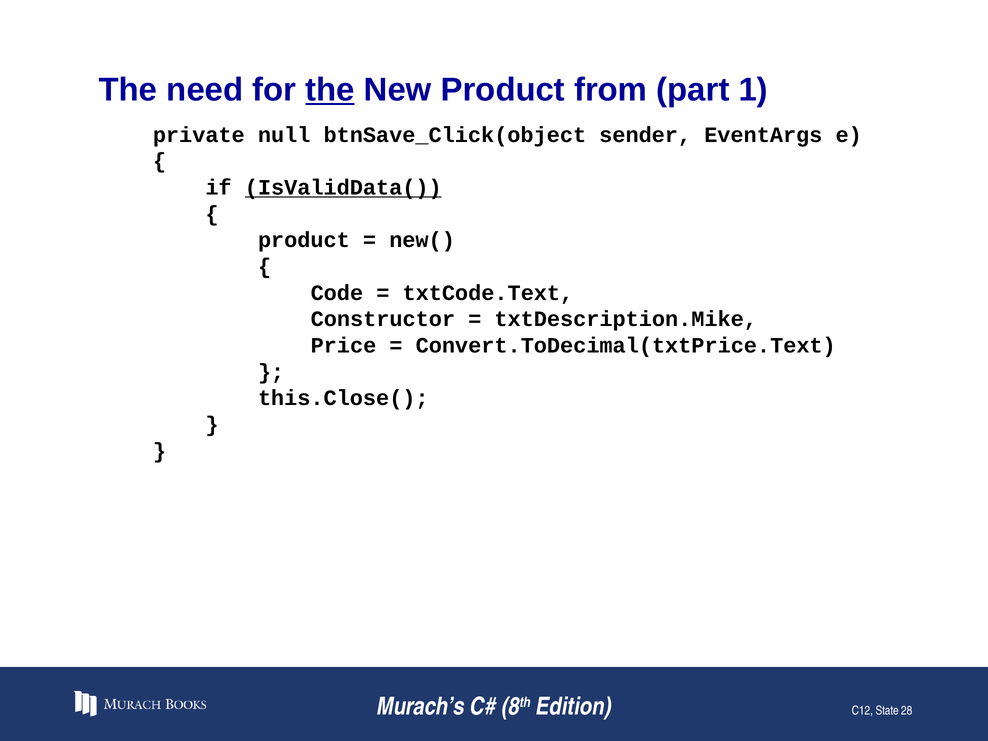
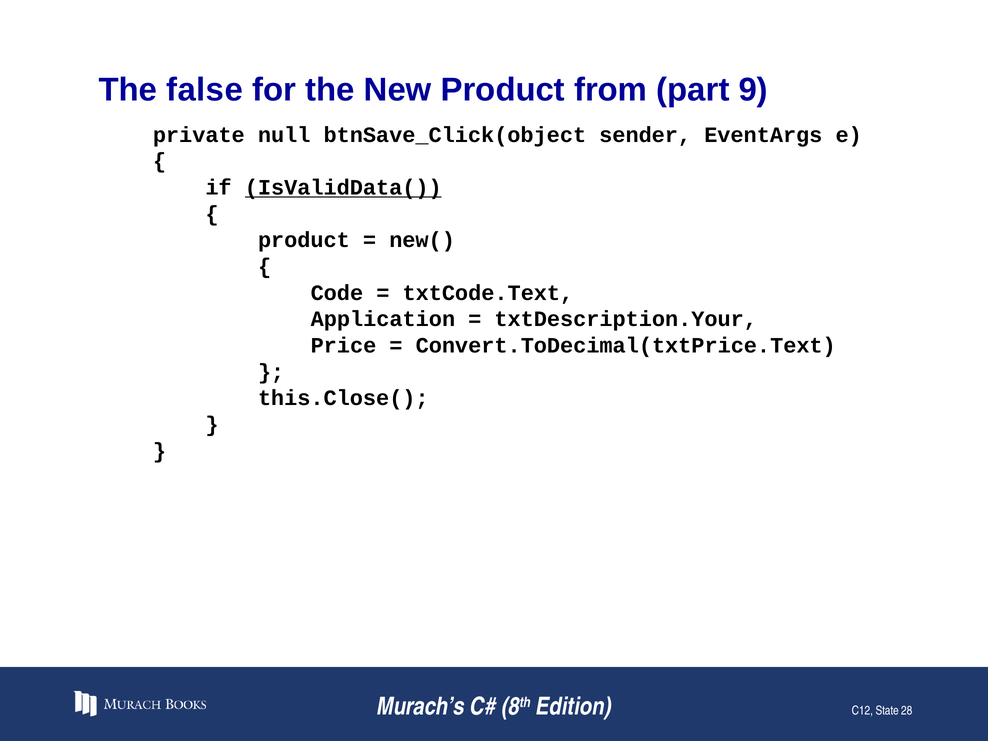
need: need -> false
the at (330, 90) underline: present -> none
1: 1 -> 9
Constructor: Constructor -> Application
txtDescription.Mike: txtDescription.Mike -> txtDescription.Your
